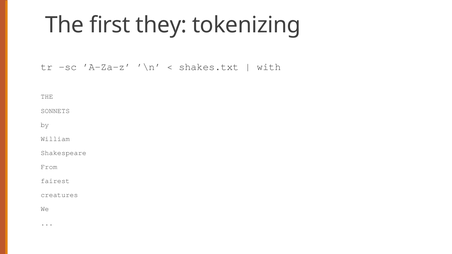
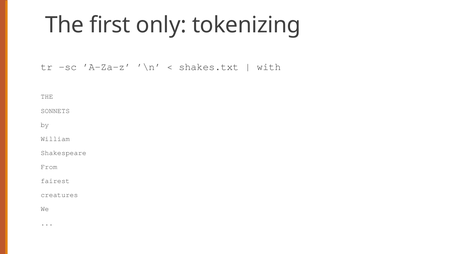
they: they -> only
